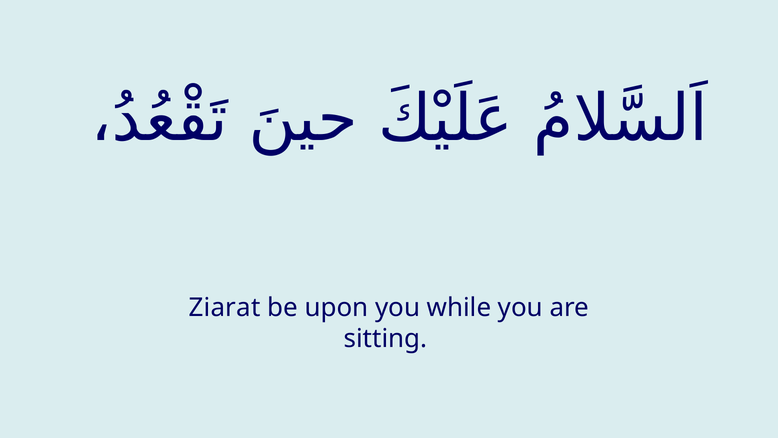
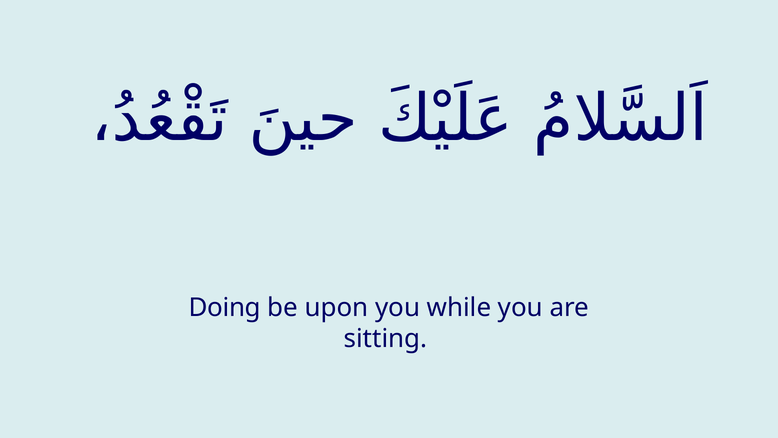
Ziarat: Ziarat -> Doing
